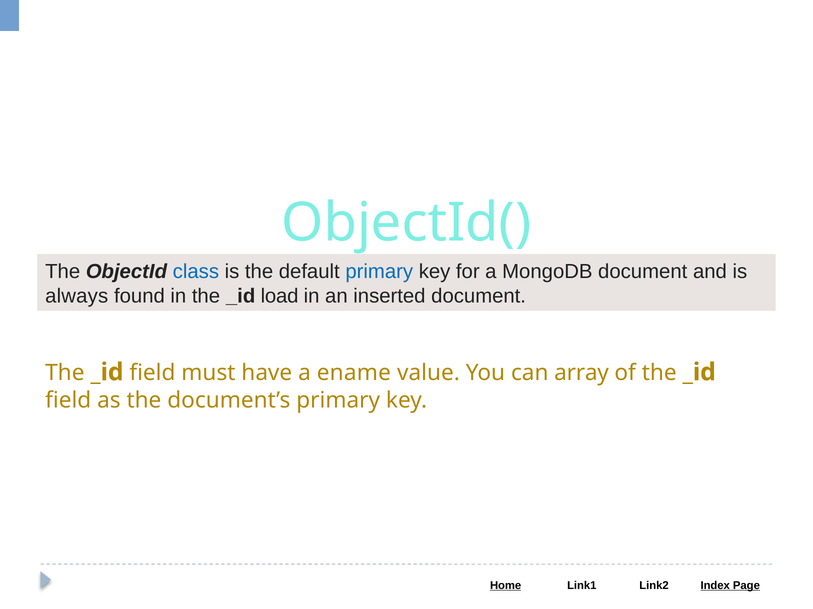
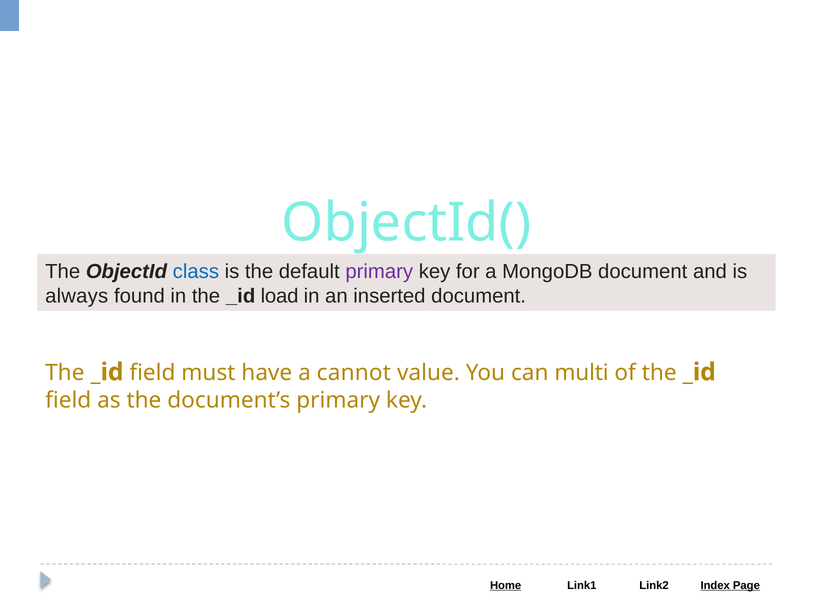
primary at (379, 272) colour: blue -> purple
ename: ename -> cannot
array: array -> multi
